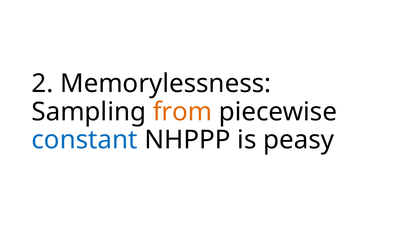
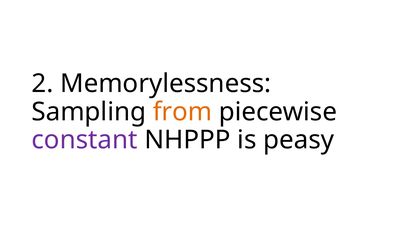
constant colour: blue -> purple
